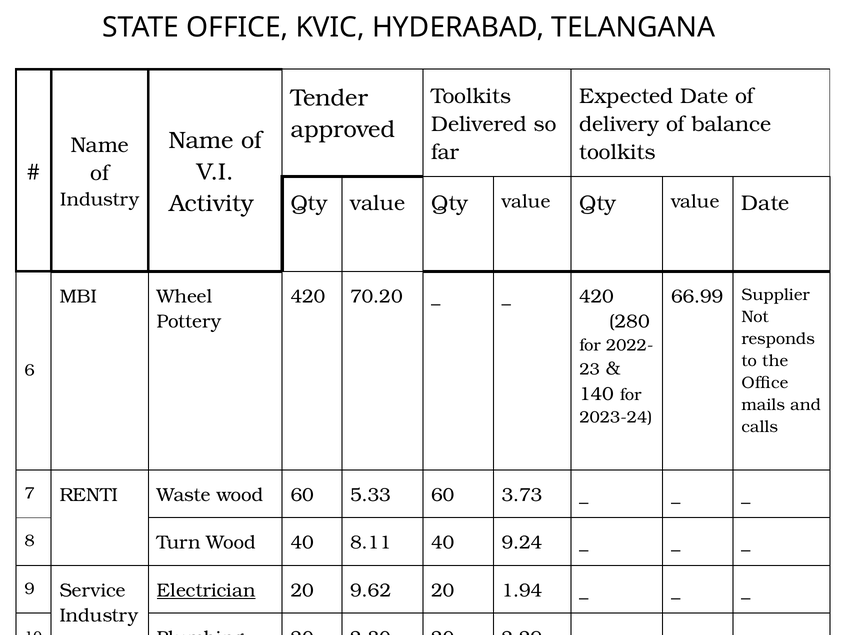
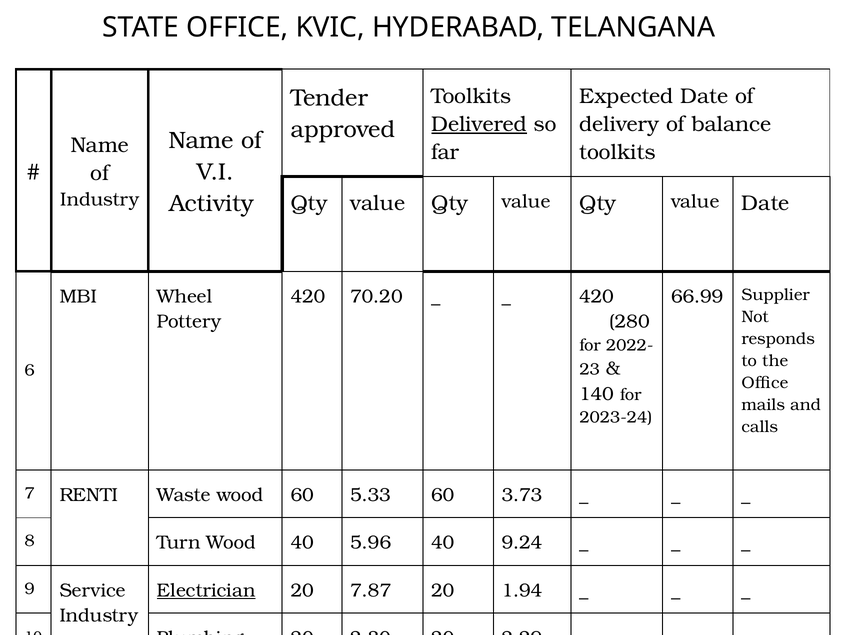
Delivered underline: none -> present
8.11: 8.11 -> 5.96
9.62: 9.62 -> 7.87
